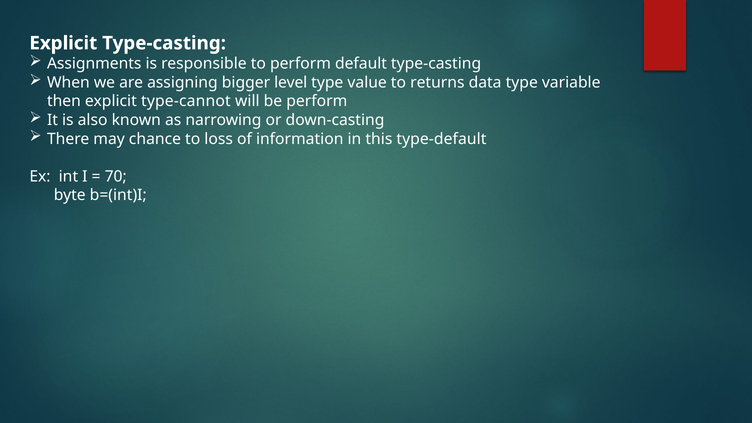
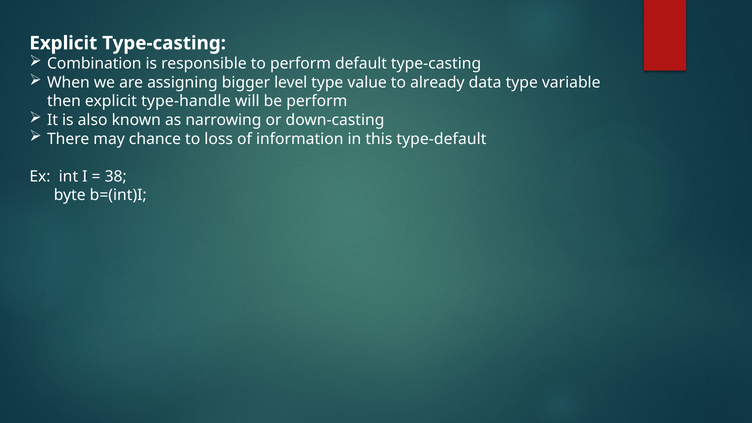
Assignments: Assignments -> Combination
returns: returns -> already
type-cannot: type-cannot -> type-handle
70: 70 -> 38
